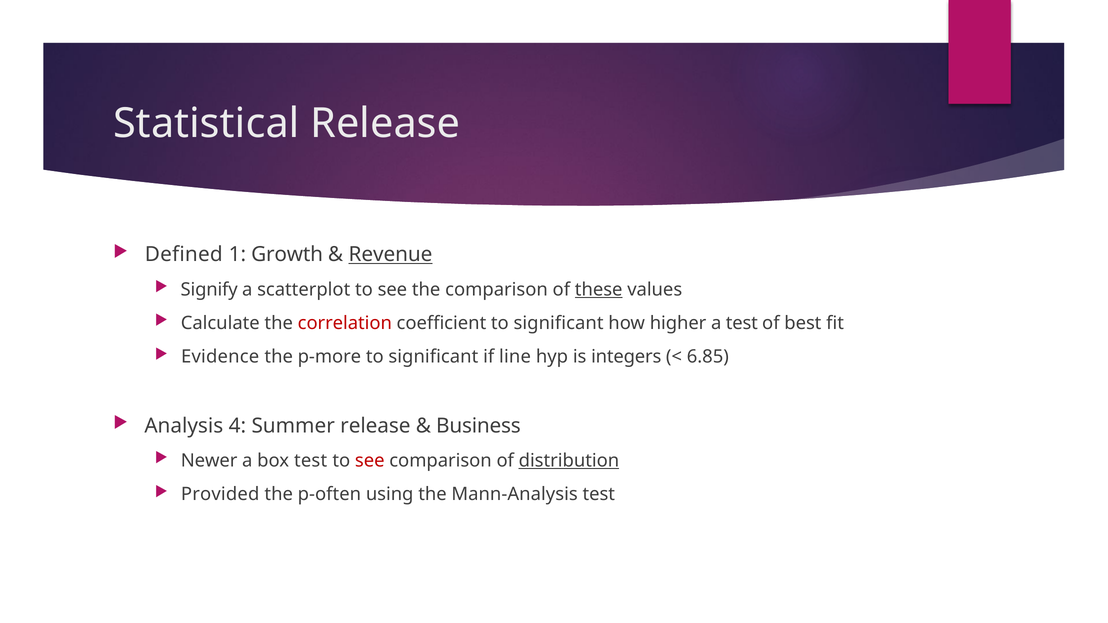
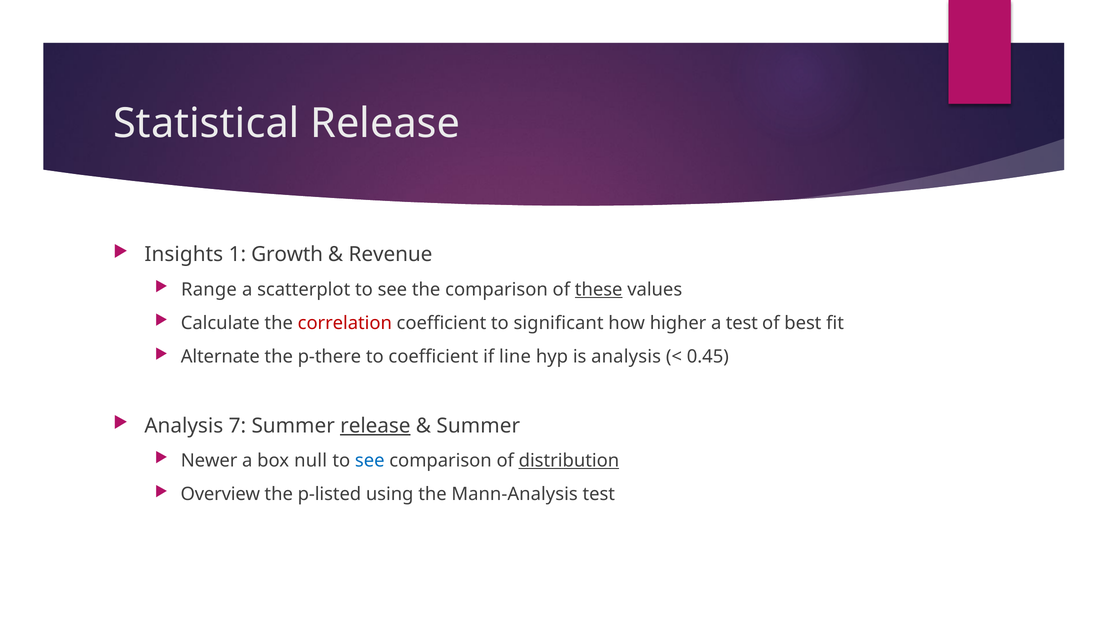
Defined: Defined -> Insights
Revenue underline: present -> none
Signify: Signify -> Range
Evidence: Evidence -> Alternate
p-more: p-more -> p-there
significant at (433, 357): significant -> coefficient
is integers: integers -> analysis
6.85: 6.85 -> 0.45
4: 4 -> 7
release at (375, 426) underline: none -> present
Business at (478, 426): Business -> Summer
box test: test -> null
see at (370, 461) colour: red -> blue
Provided: Provided -> Overview
p-often: p-often -> p-listed
